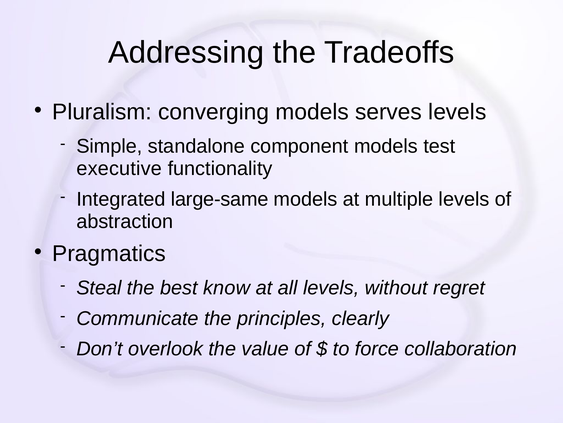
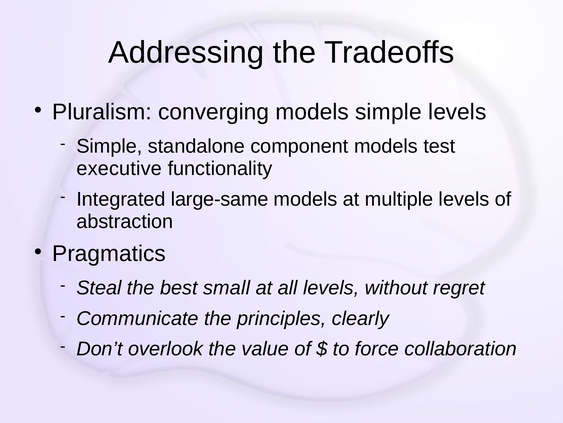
models serves: serves -> simple
know: know -> small
